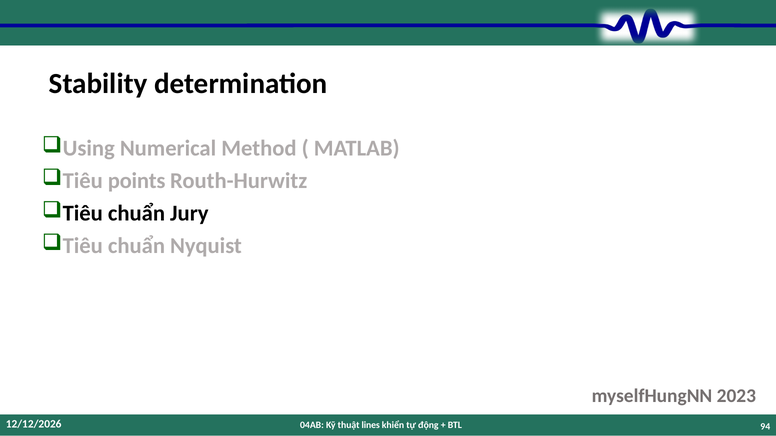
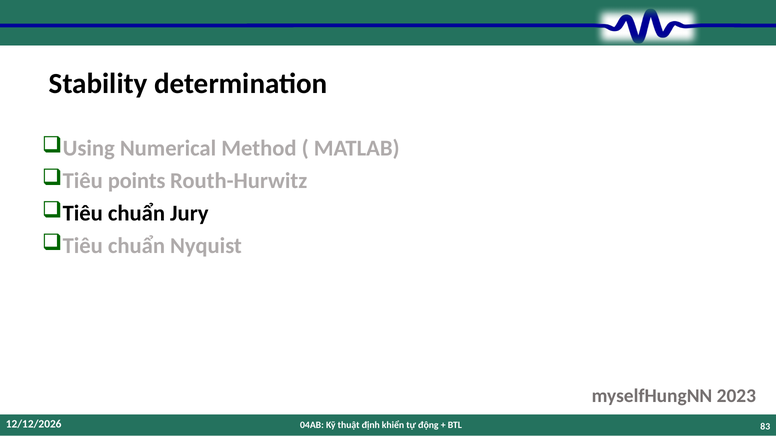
lines: lines -> định
94: 94 -> 83
